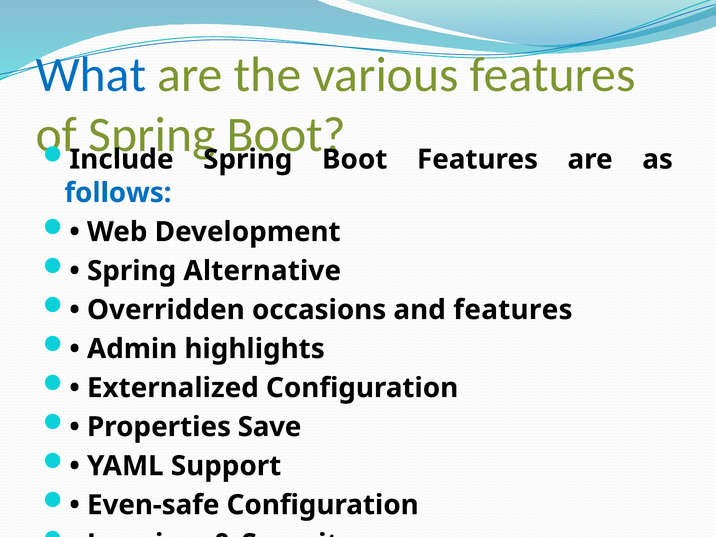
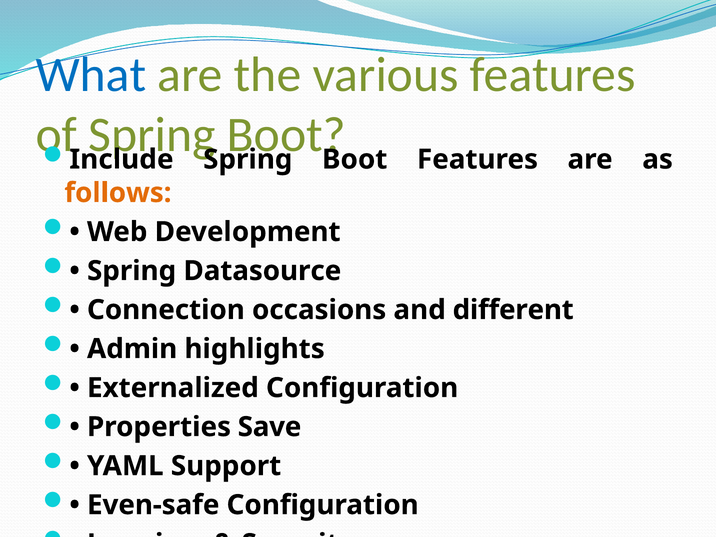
follows colour: blue -> orange
Alternative: Alternative -> Datasource
Overridden: Overridden -> Connection
and features: features -> different
